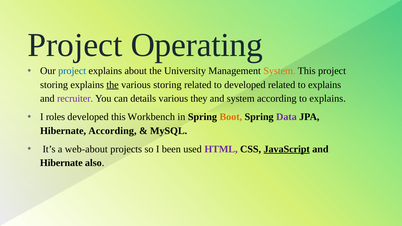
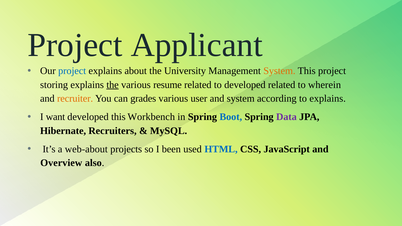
Operating: Operating -> Applicant
various storing: storing -> resume
related to explains: explains -> wherein
recruiter colour: purple -> orange
details: details -> grades
they: they -> user
roles: roles -> want
Boot colour: orange -> blue
Hibernate According: According -> Recruiters
HTML colour: purple -> blue
JavaScript underline: present -> none
Hibernate at (61, 163): Hibernate -> Overview
